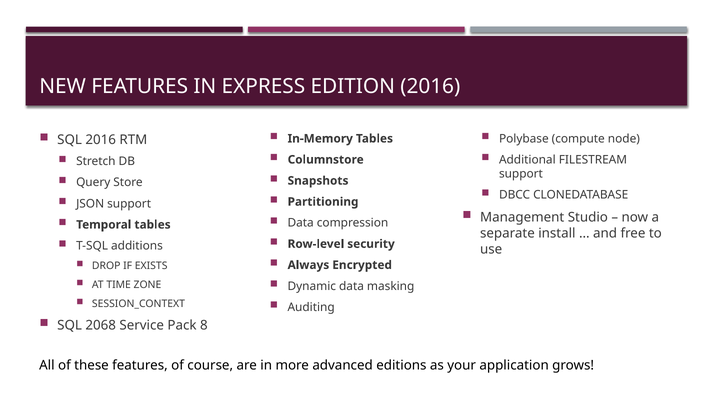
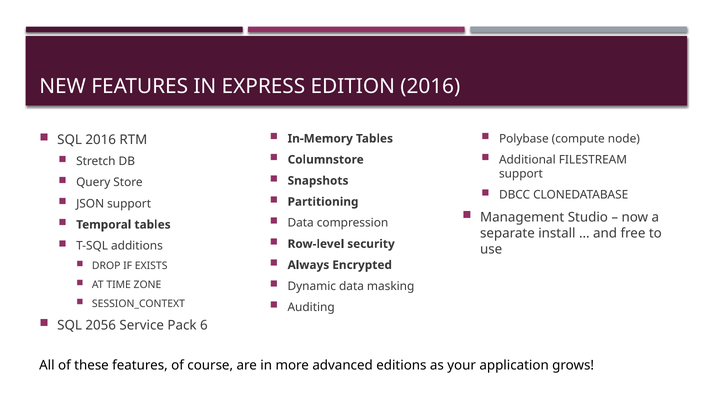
2068: 2068 -> 2056
8: 8 -> 6
